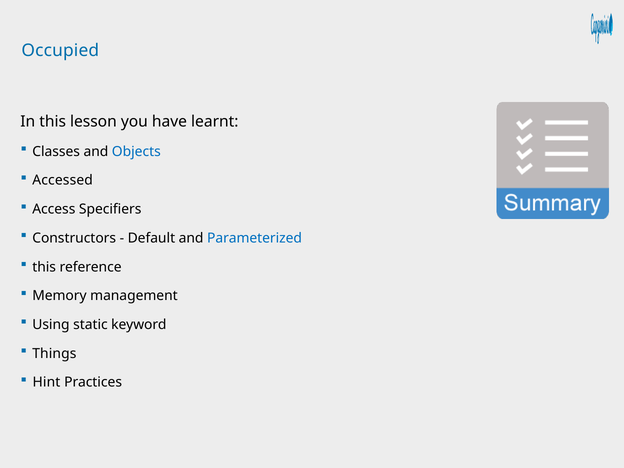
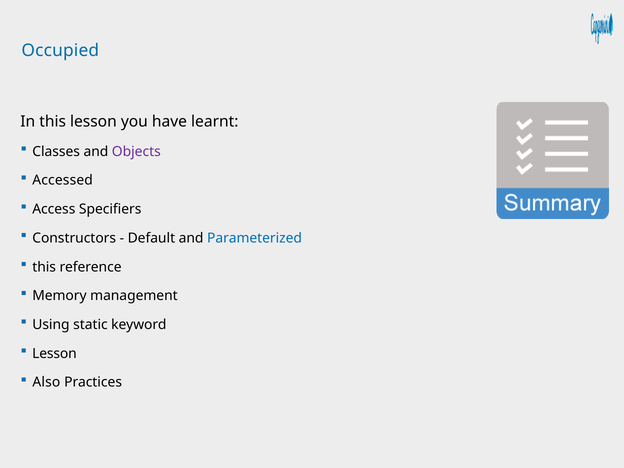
Objects colour: blue -> purple
Things at (54, 353): Things -> Lesson
Hint: Hint -> Also
